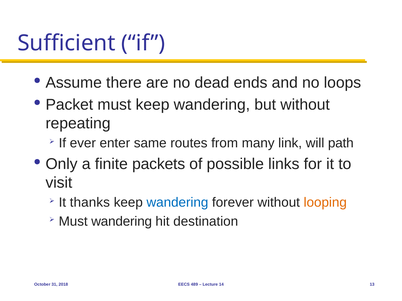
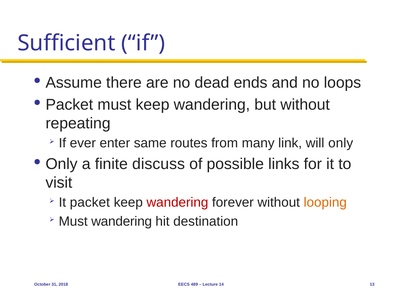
will path: path -> only
packets: packets -> discuss
It thanks: thanks -> packet
wandering at (177, 203) colour: blue -> red
